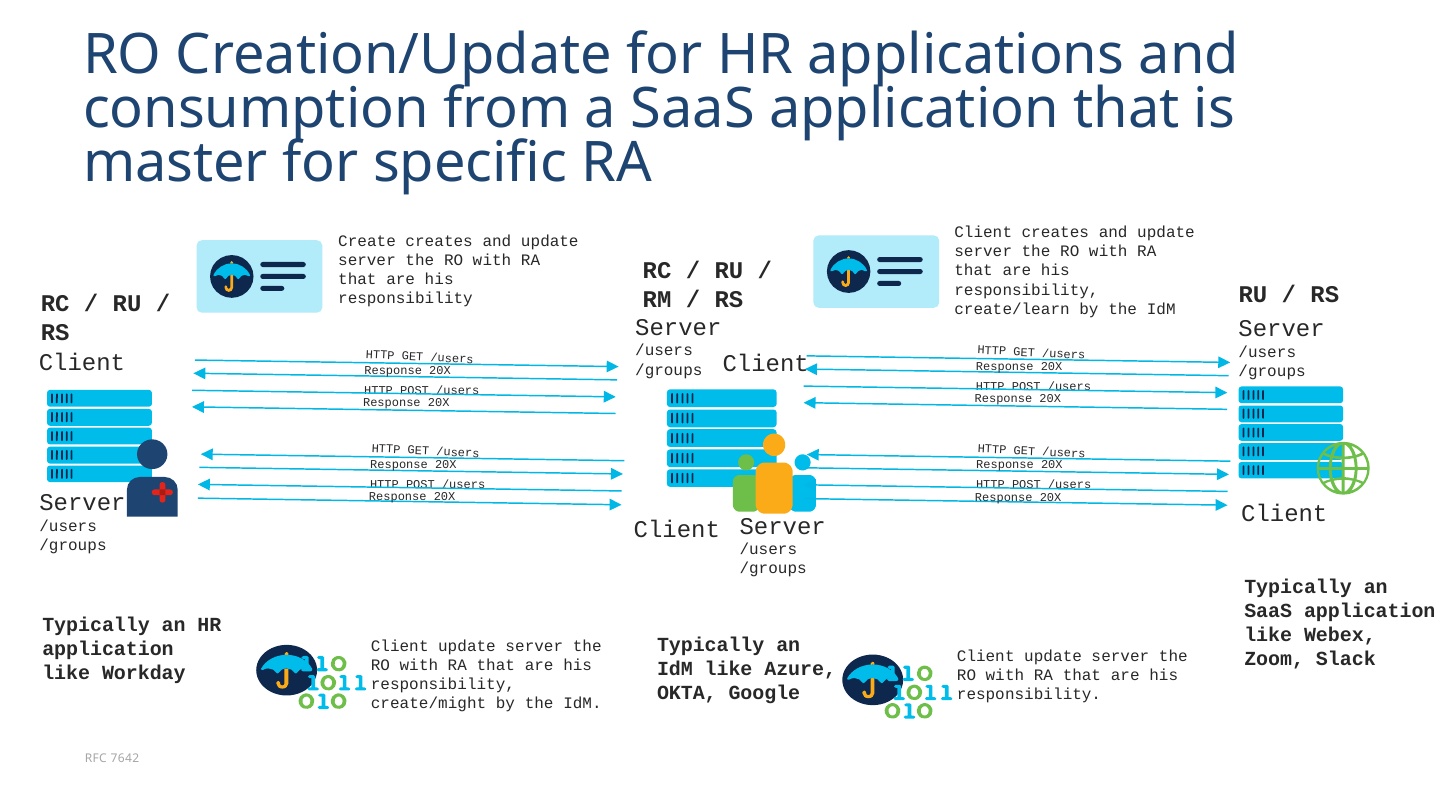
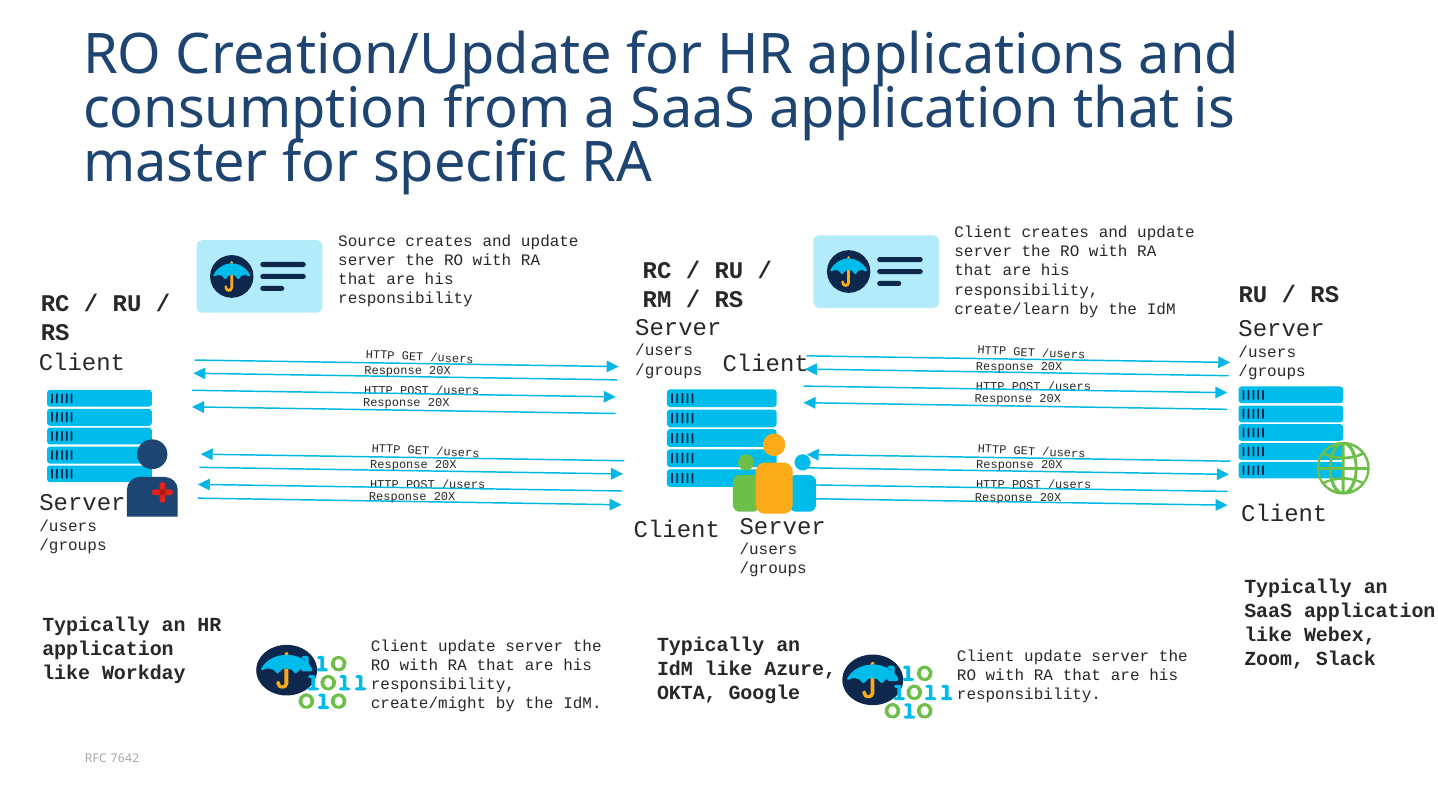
Create: Create -> Source
